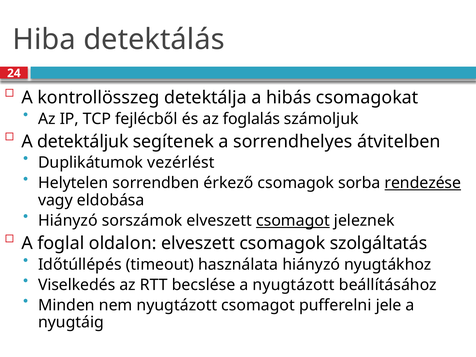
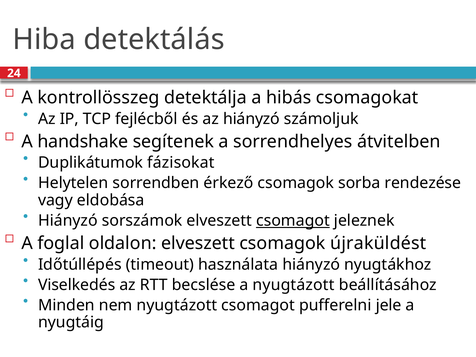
az foglalás: foglalás -> hiányzó
detektáljuk: detektáljuk -> handshake
vezérlést: vezérlést -> fázisokat
rendezése underline: present -> none
szolgáltatás: szolgáltatás -> újraküldést
